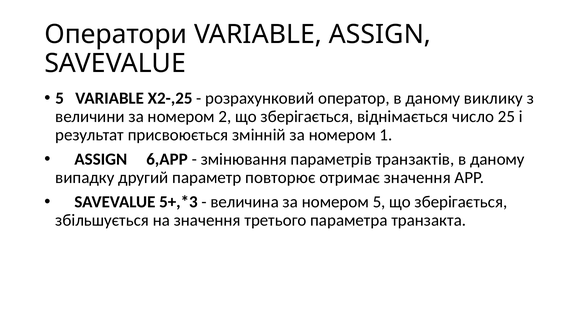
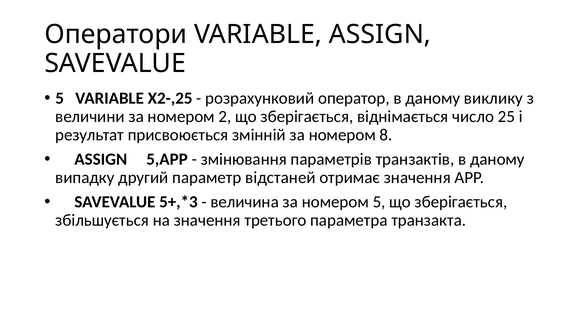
1: 1 -> 8
6,APP: 6,APP -> 5,APP
повторює: повторює -> відстаней
